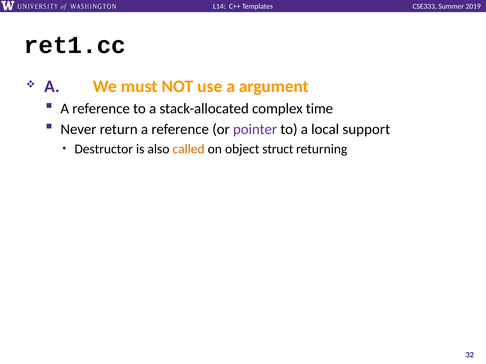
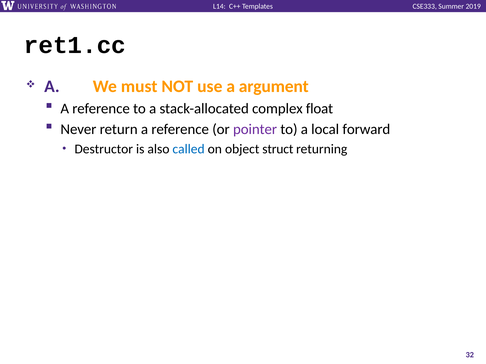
time: time -> float
support: support -> forward
called colour: orange -> blue
